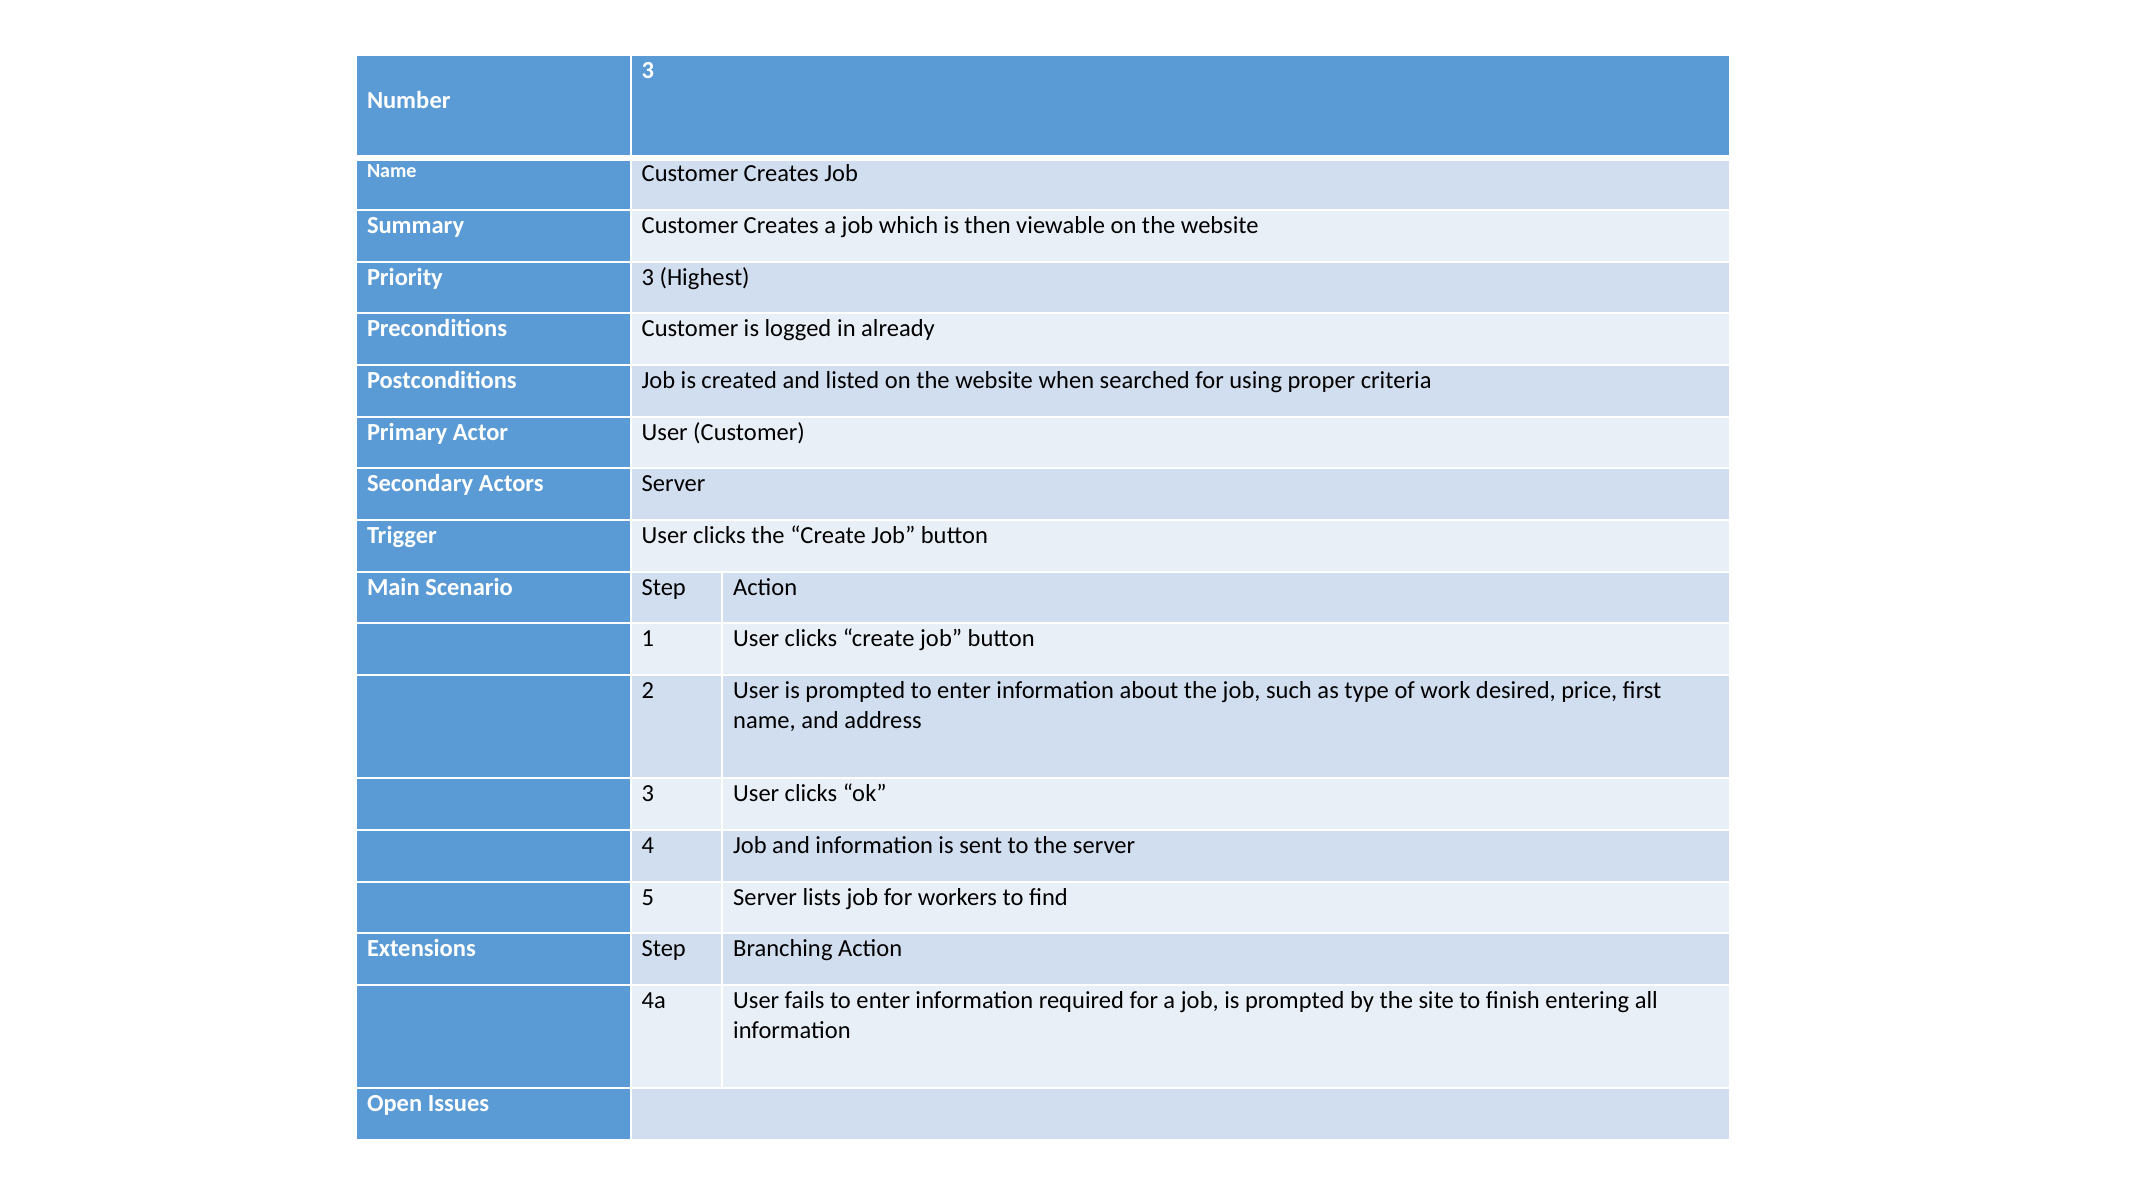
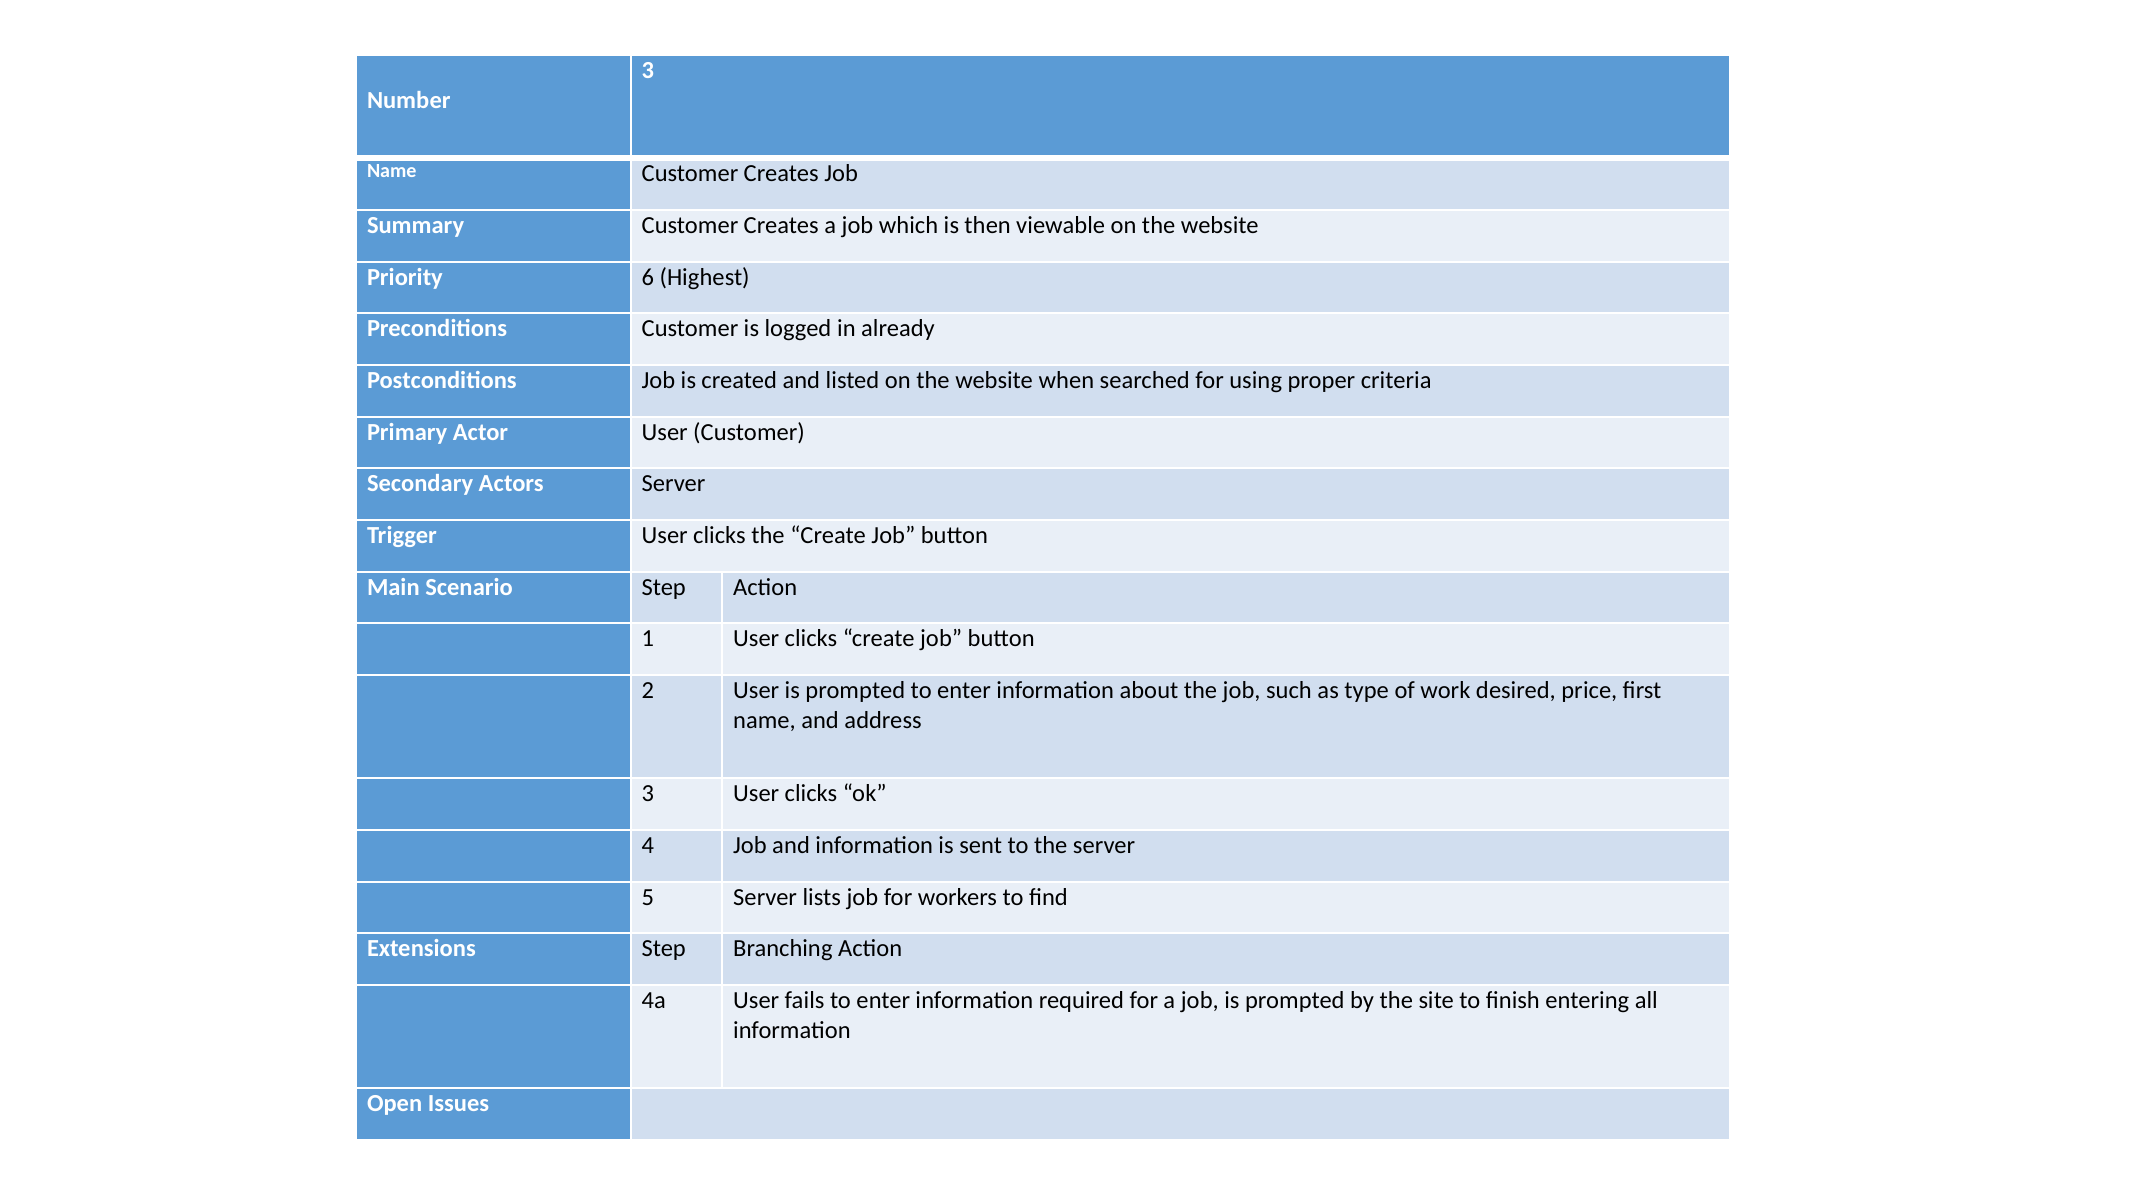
Priority 3: 3 -> 6
